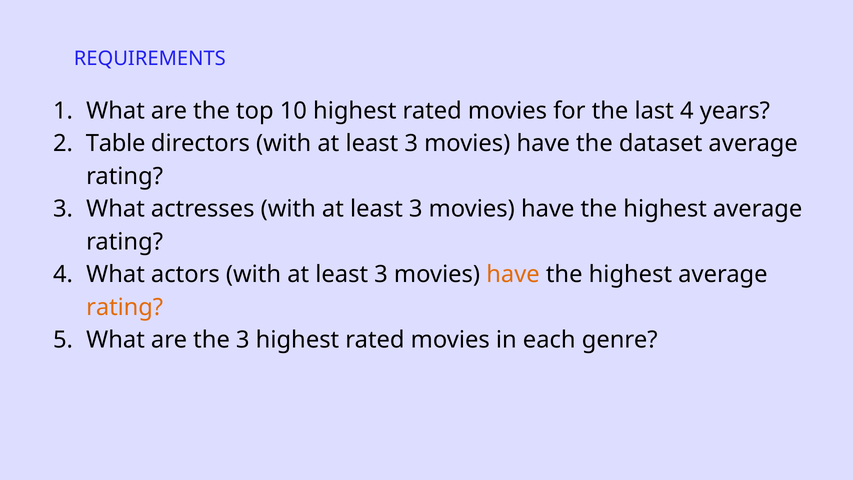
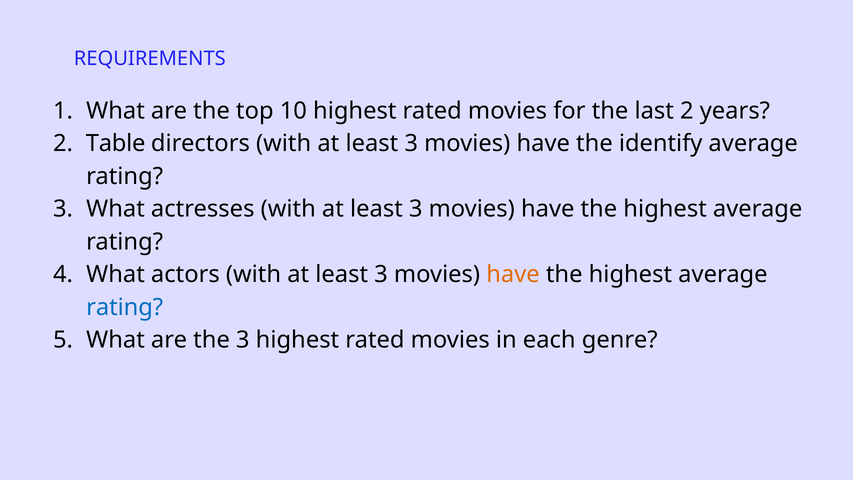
last 4: 4 -> 2
dataset: dataset -> identify
rating at (125, 307) colour: orange -> blue
